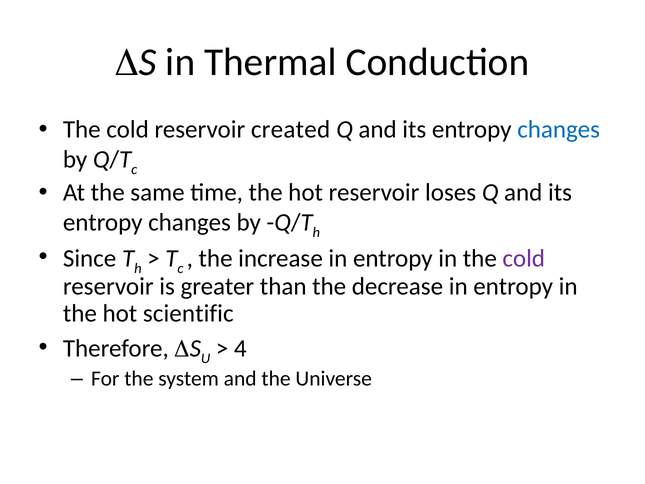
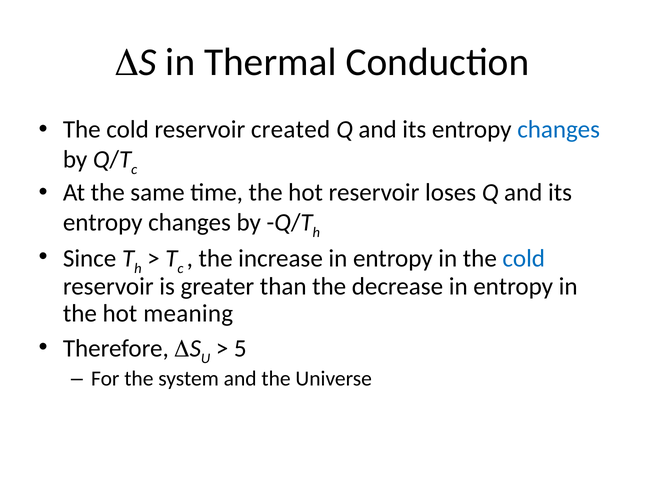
cold at (524, 258) colour: purple -> blue
scientific: scientific -> meaning
4: 4 -> 5
